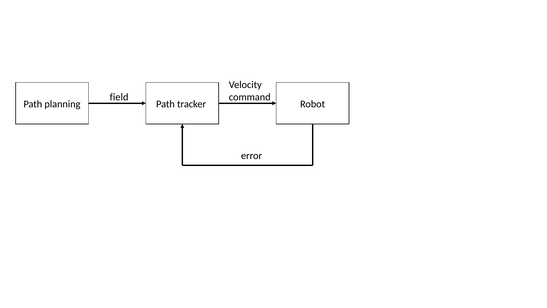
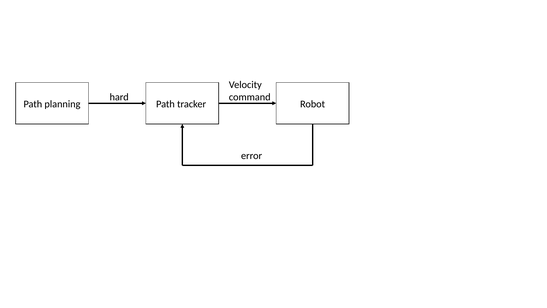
field: field -> hard
